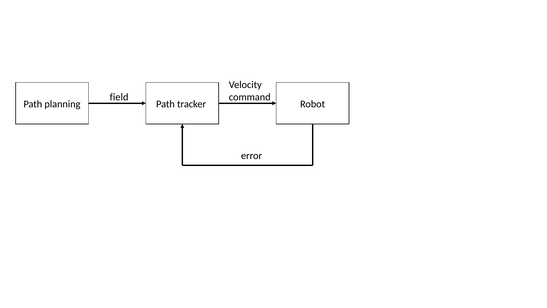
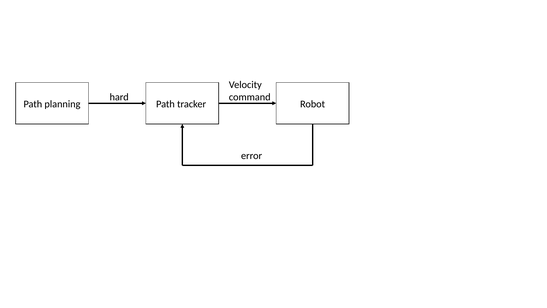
field: field -> hard
